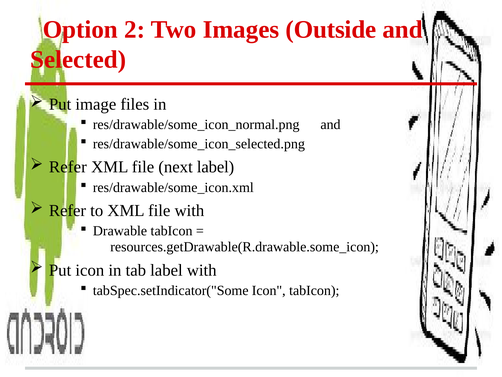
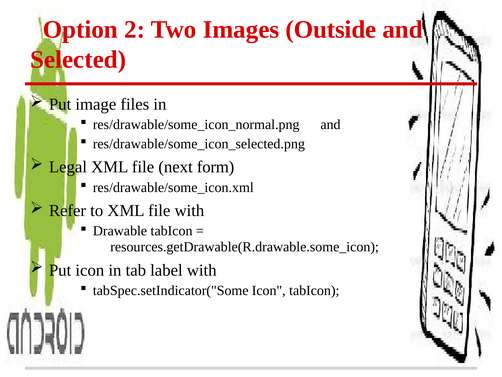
Refer at (68, 167): Refer -> Legal
next label: label -> form
